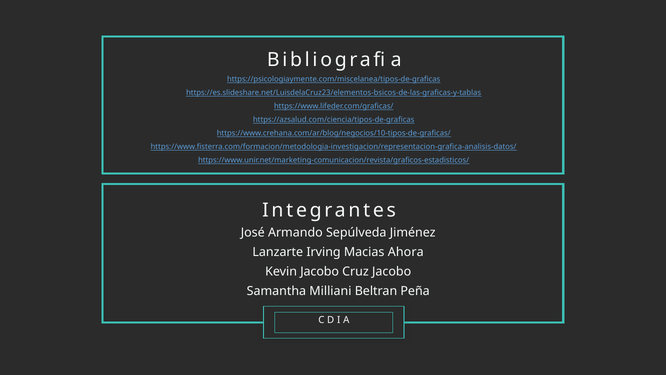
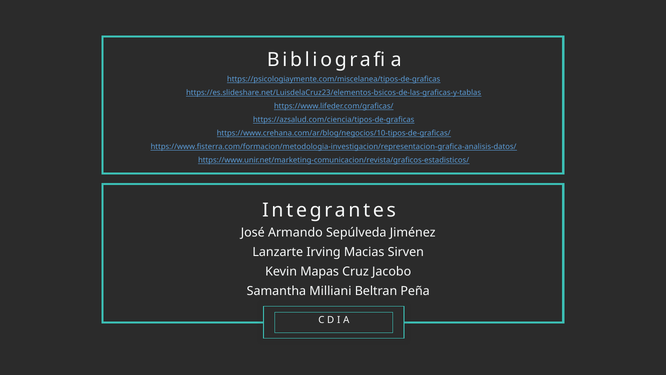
Ahora: Ahora -> Sirven
Kevin Jacobo: Jacobo -> Mapas
